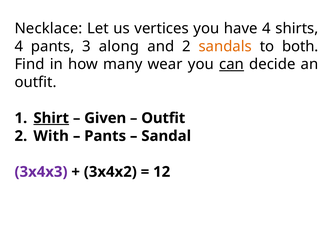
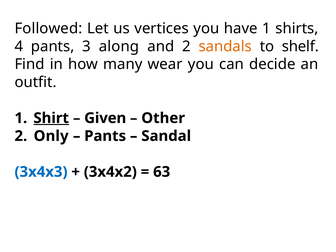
Necklace: Necklace -> Followed
have 4: 4 -> 1
both: both -> shelf
can underline: present -> none
Outfit at (163, 118): Outfit -> Other
With: With -> Only
3x4x3 colour: purple -> blue
12: 12 -> 63
